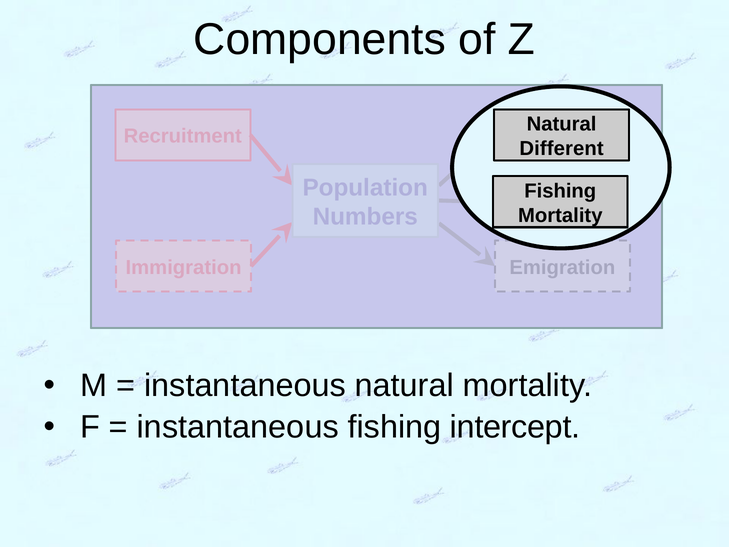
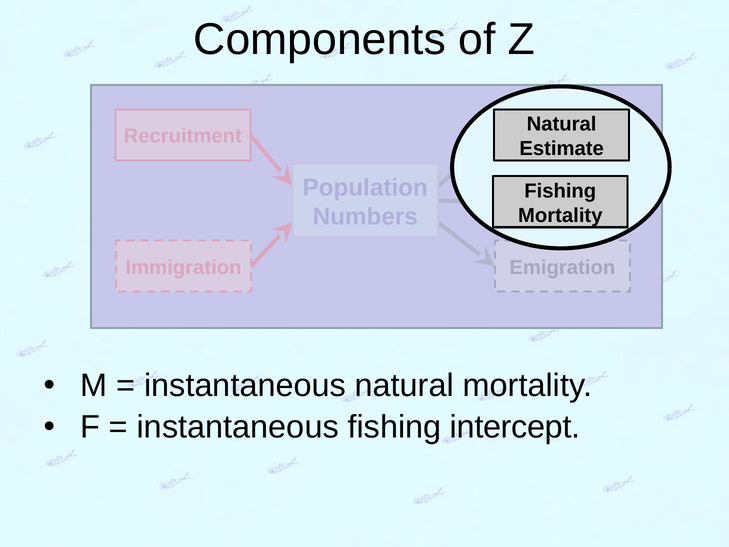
Different: Different -> Estimate
